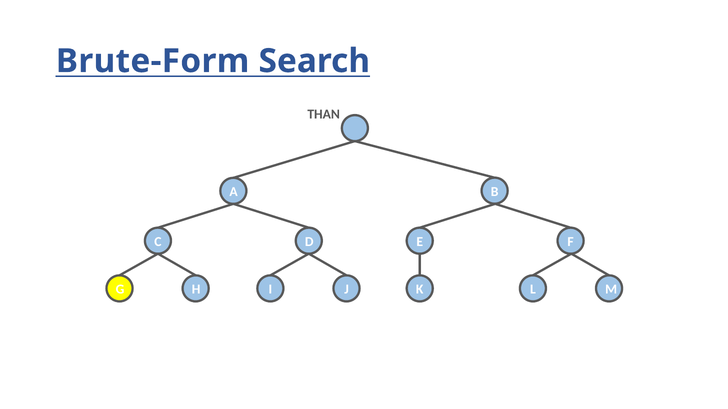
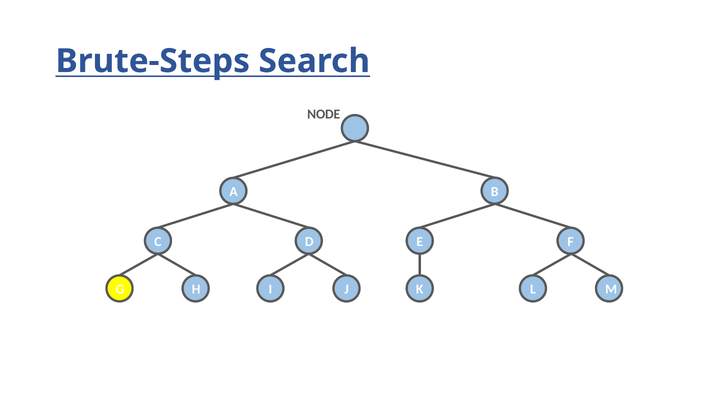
Brute-Form: Brute-Form -> Brute-Steps
THAN: THAN -> NODE
